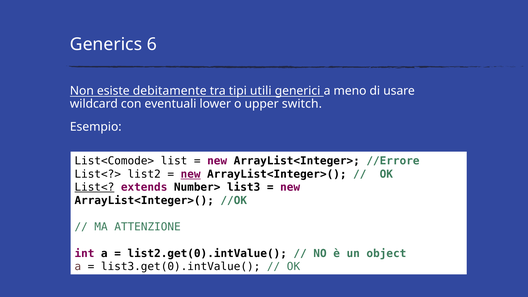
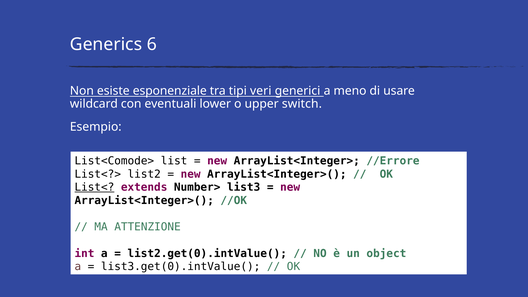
debitamente: debitamente -> esponenziale
utili: utili -> veri
new at (191, 174) underline: present -> none
